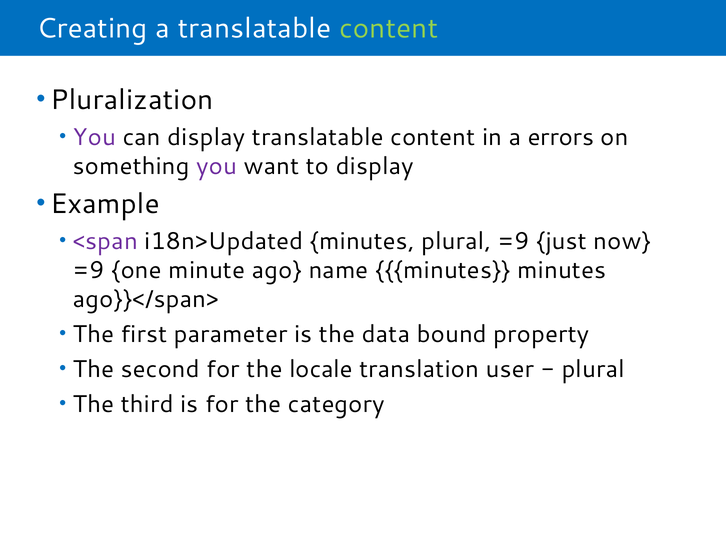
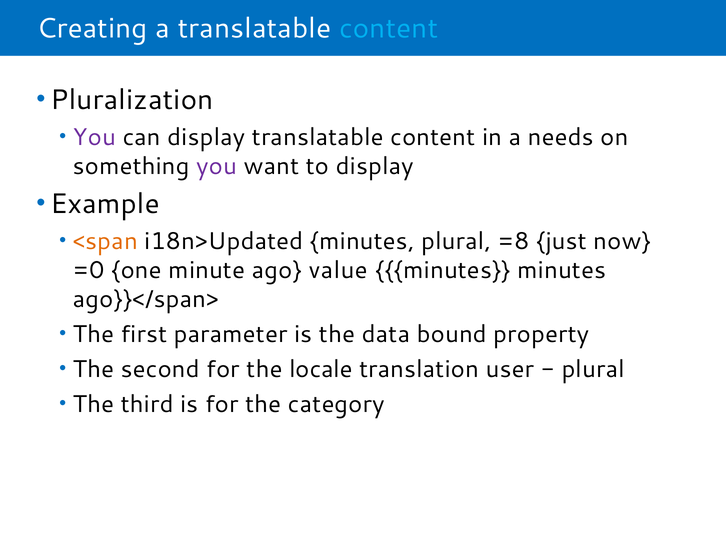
content at (389, 29) colour: light green -> light blue
errors: errors -> needs
<span colour: purple -> orange
plural =9: =9 -> =8
=9 at (89, 270): =9 -> =0
name: name -> value
